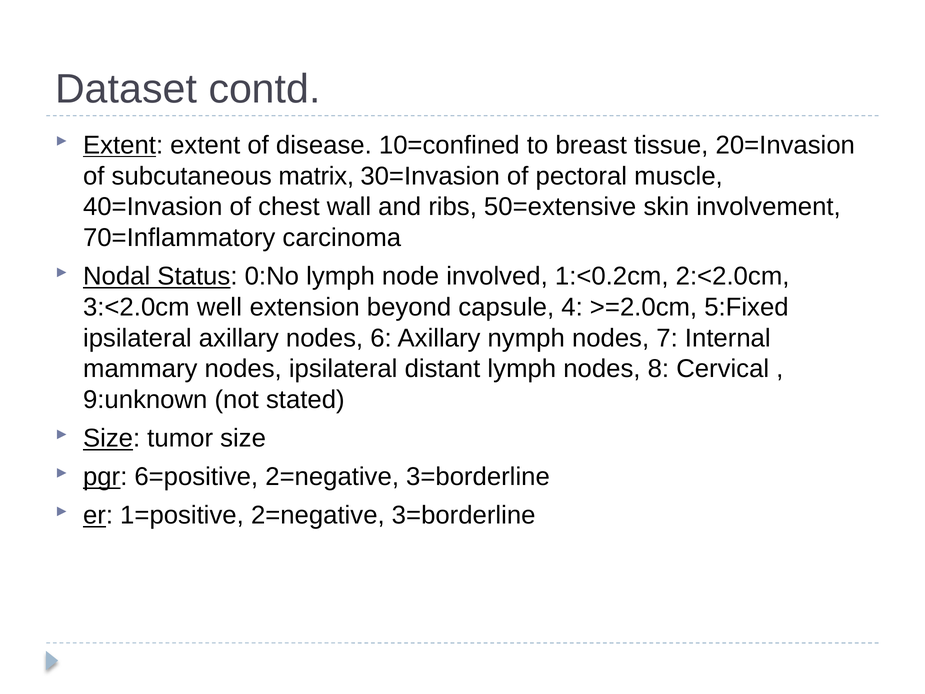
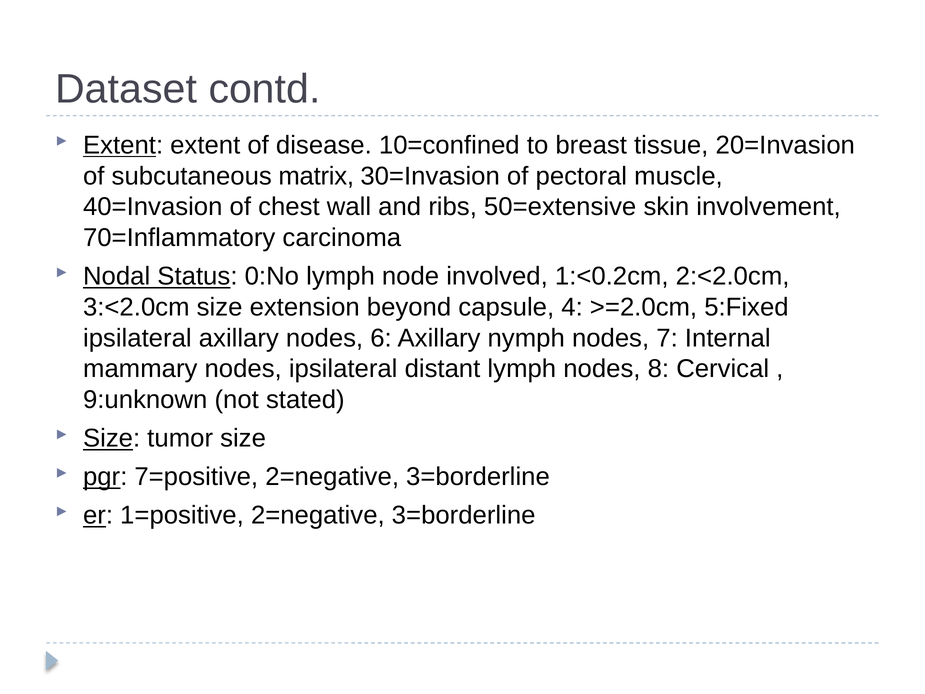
3:<2.0cm well: well -> size
6=positive: 6=positive -> 7=positive
